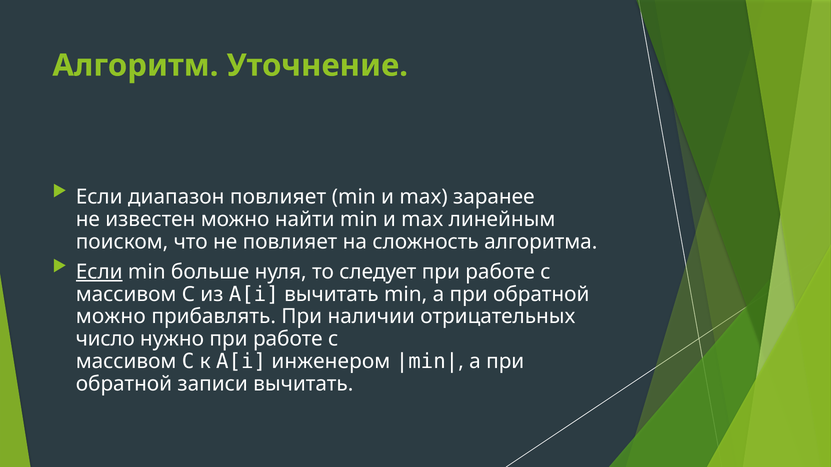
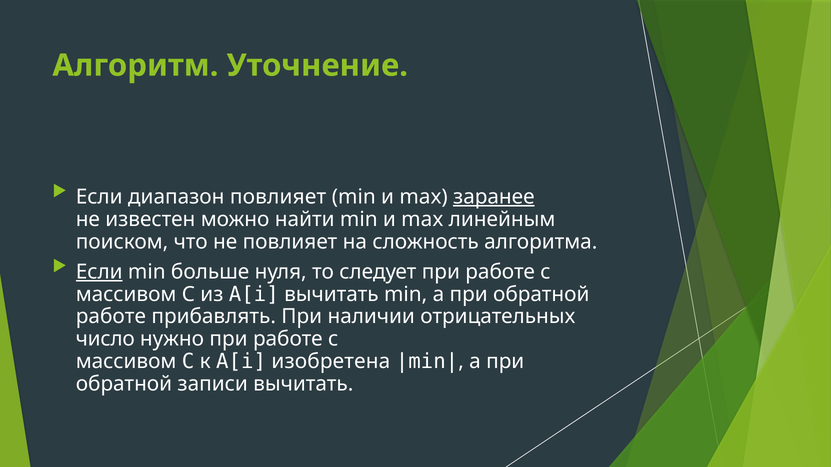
заранее underline: none -> present
можно at (111, 317): можно -> работе
инженером: инженером -> изобретена
